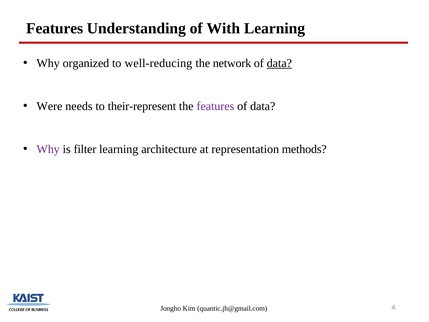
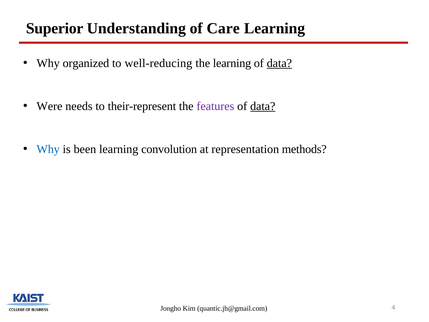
Features at (55, 29): Features -> Superior
With: With -> Care
the network: network -> learning
data at (263, 106) underline: none -> present
Why at (48, 149) colour: purple -> blue
filter: filter -> been
architecture: architecture -> convolution
